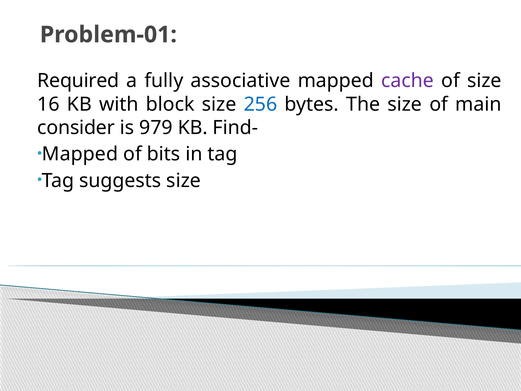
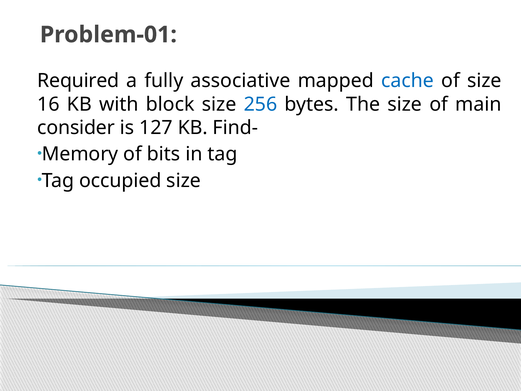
cache colour: purple -> blue
979: 979 -> 127
Mapped at (80, 154): Mapped -> Memory
suggests: suggests -> occupied
